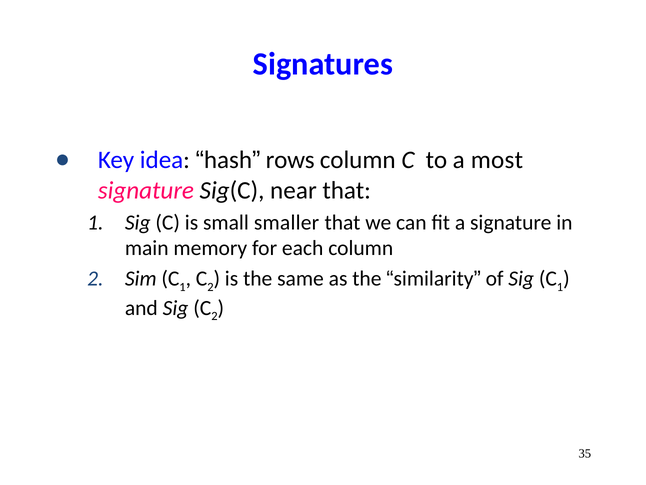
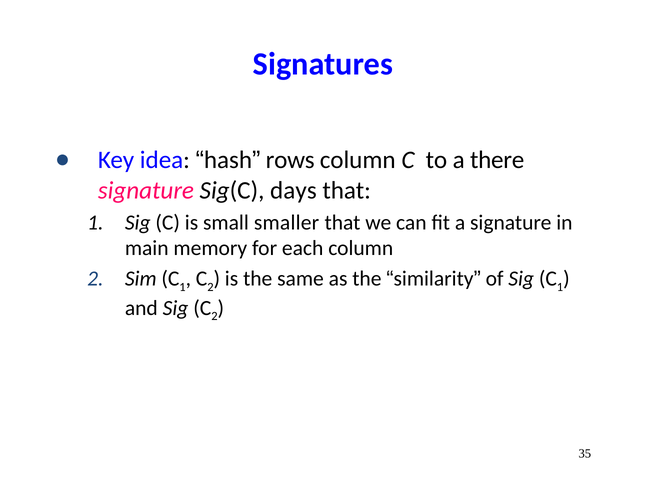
most: most -> there
near: near -> days
